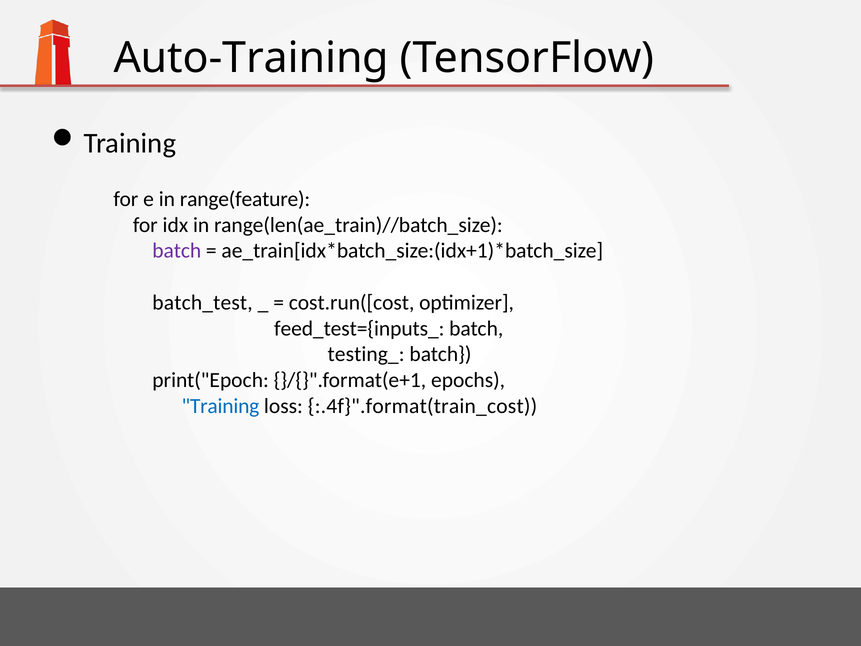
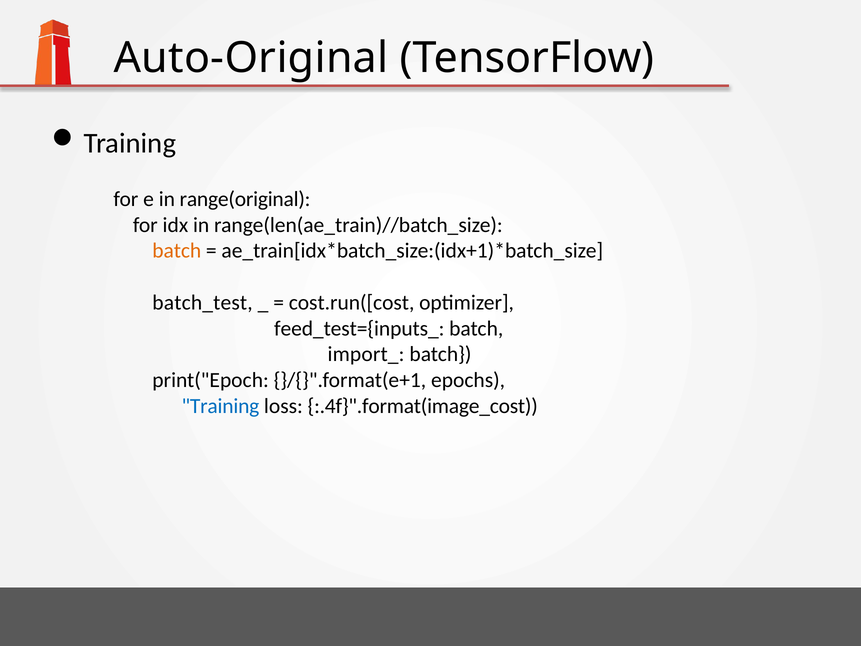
Auto-Training: Auto-Training -> Auto-Original
range(feature: range(feature -> range(original
batch at (177, 251) colour: purple -> orange
testing_: testing_ -> import_
:.4f}".format(train_cost: :.4f}".format(train_cost -> :.4f}".format(image_cost
